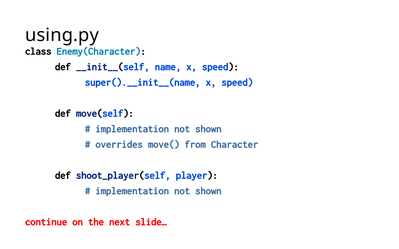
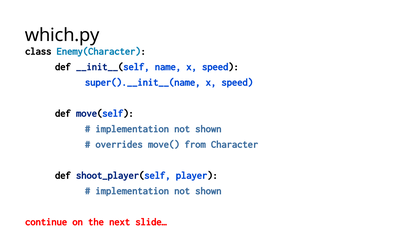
using.py: using.py -> which.py
